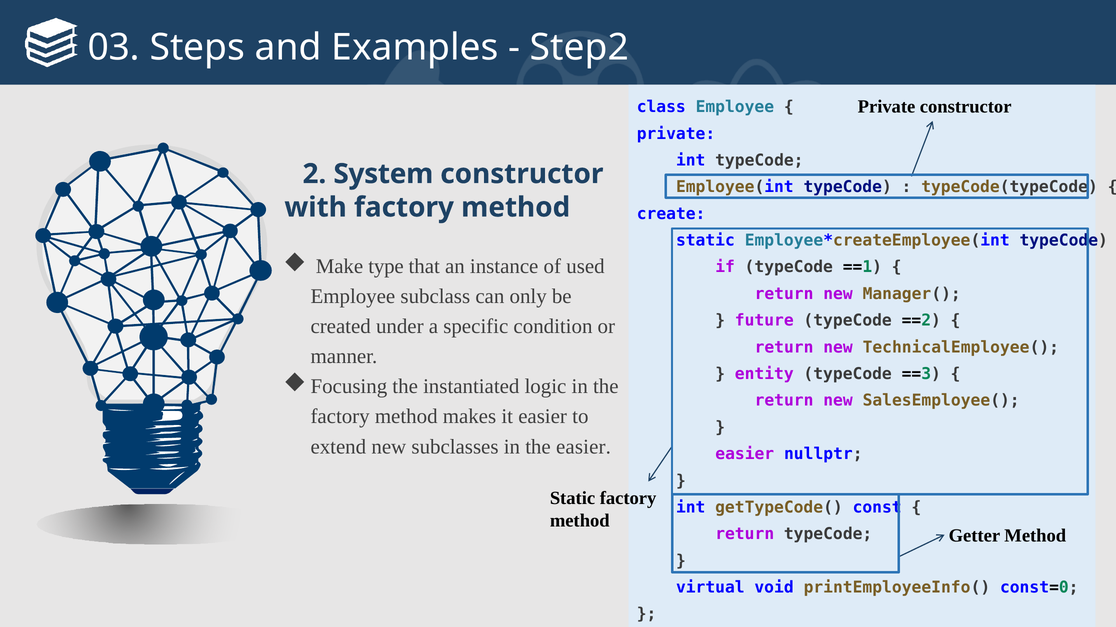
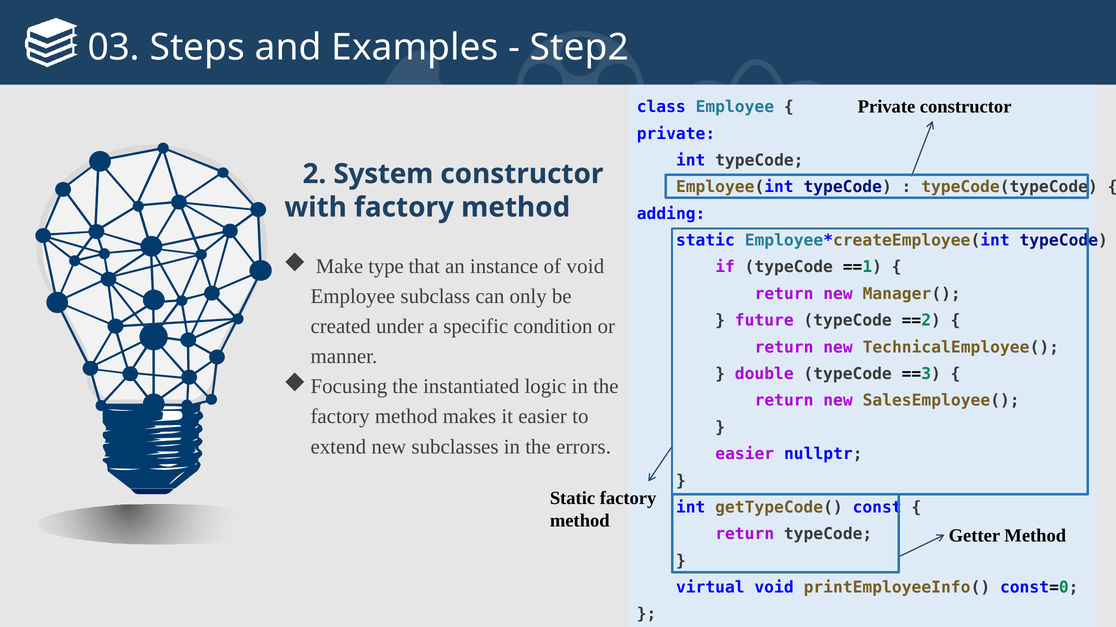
create: create -> adding
of used: used -> void
entity: entity -> double
the easier: easier -> errors
